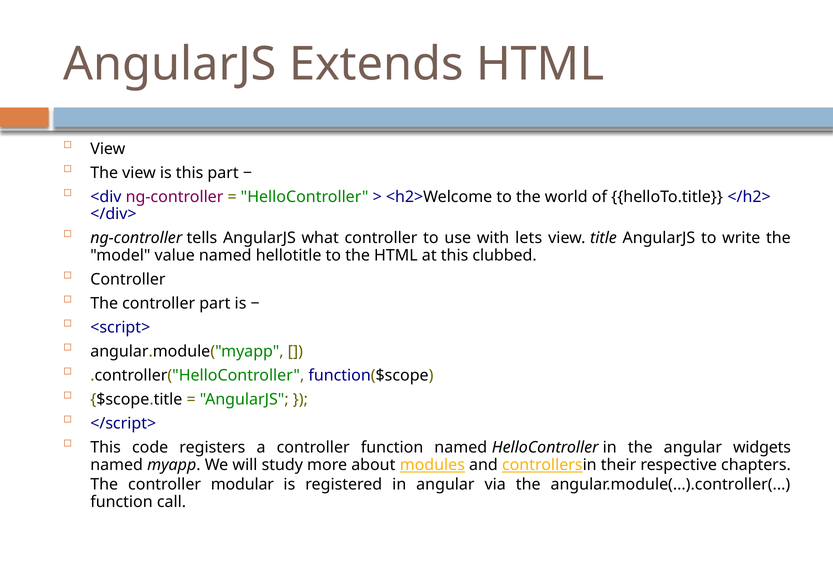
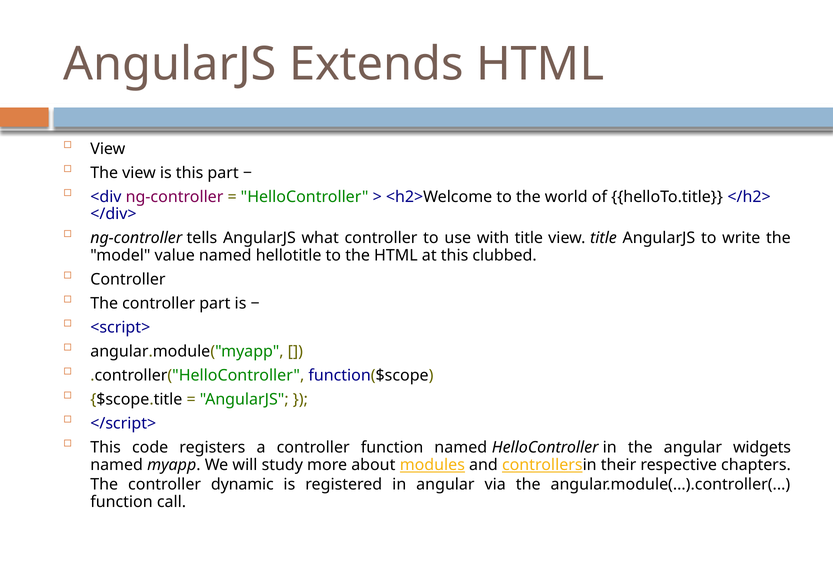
with lets: lets -> title
modular: modular -> dynamic
